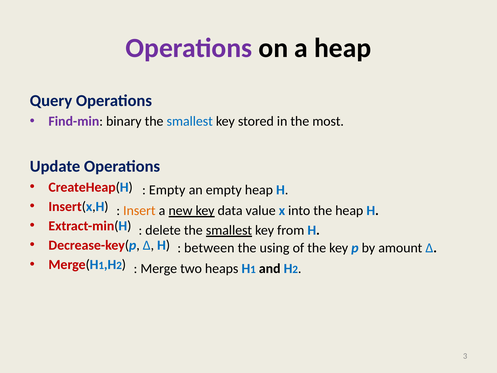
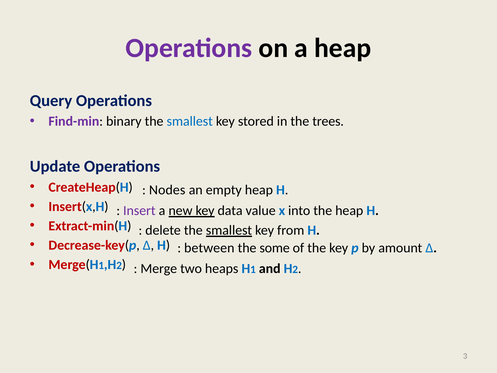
most: most -> trees
Empty at (167, 190): Empty -> Nodes
Insert colour: orange -> purple
using: using -> some
